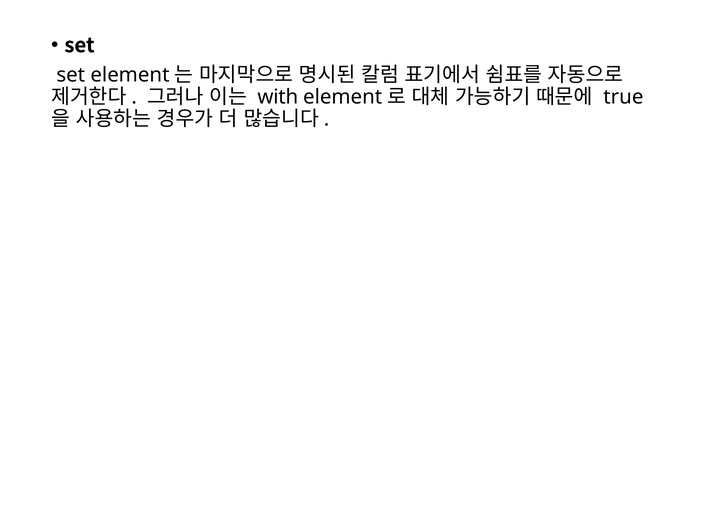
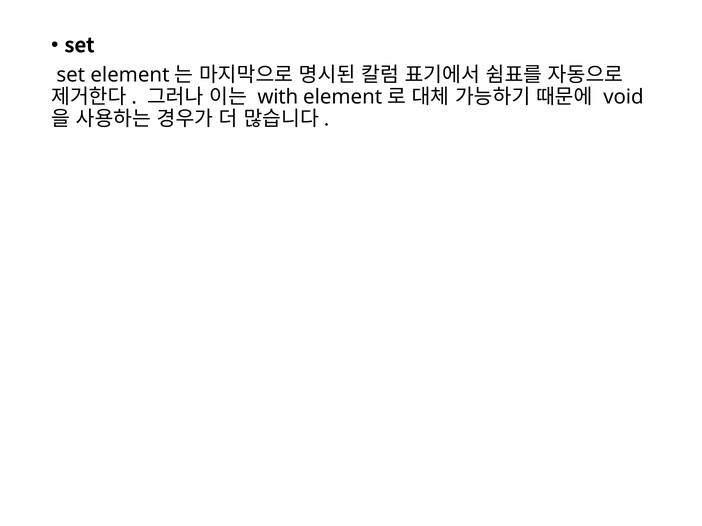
true: true -> void
